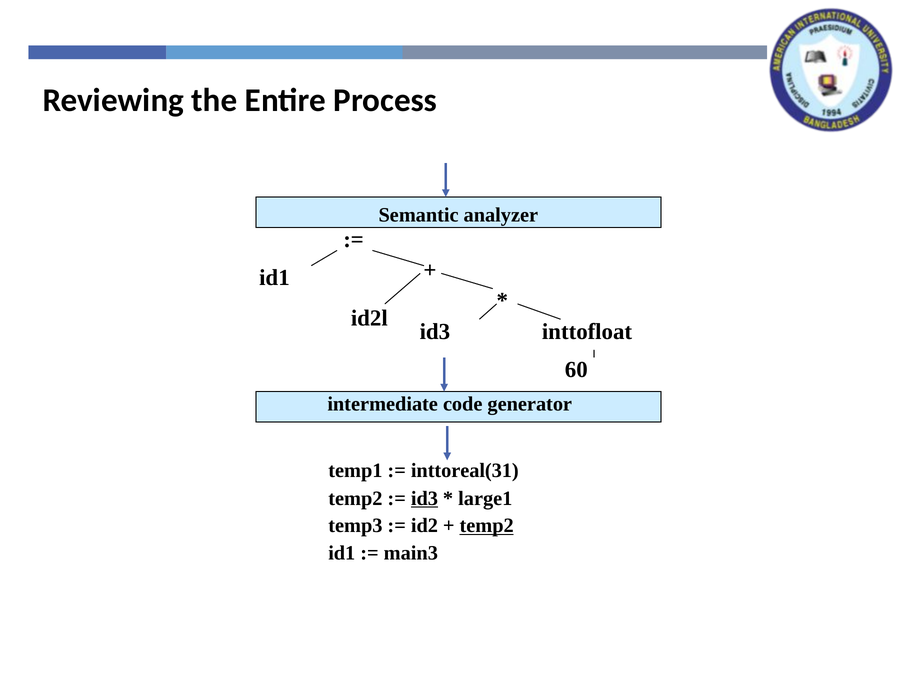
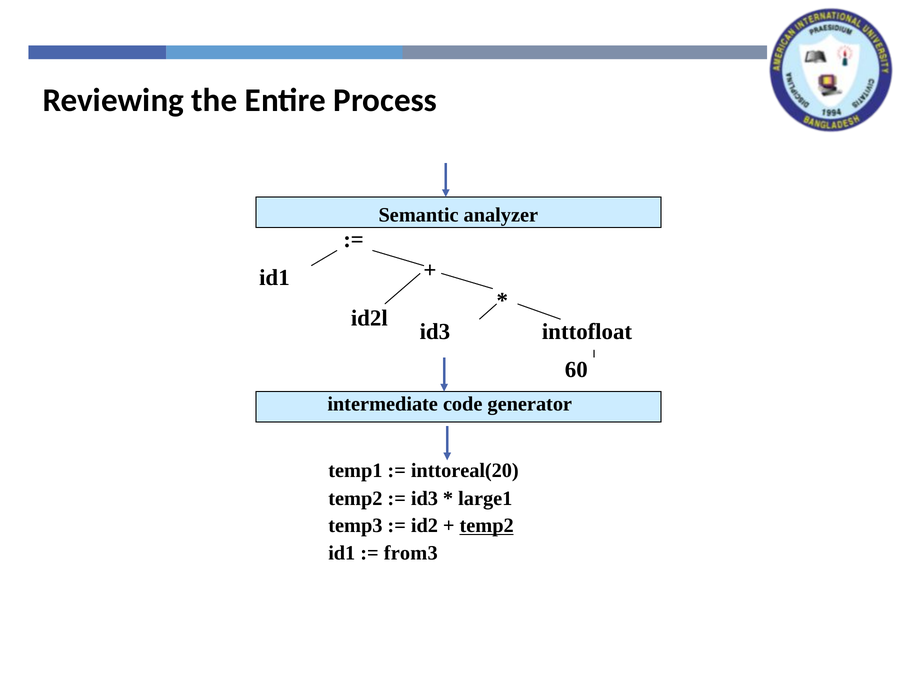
inttoreal(31: inttoreal(31 -> inttoreal(20
id3 at (424, 498) underline: present -> none
main3: main3 -> from3
